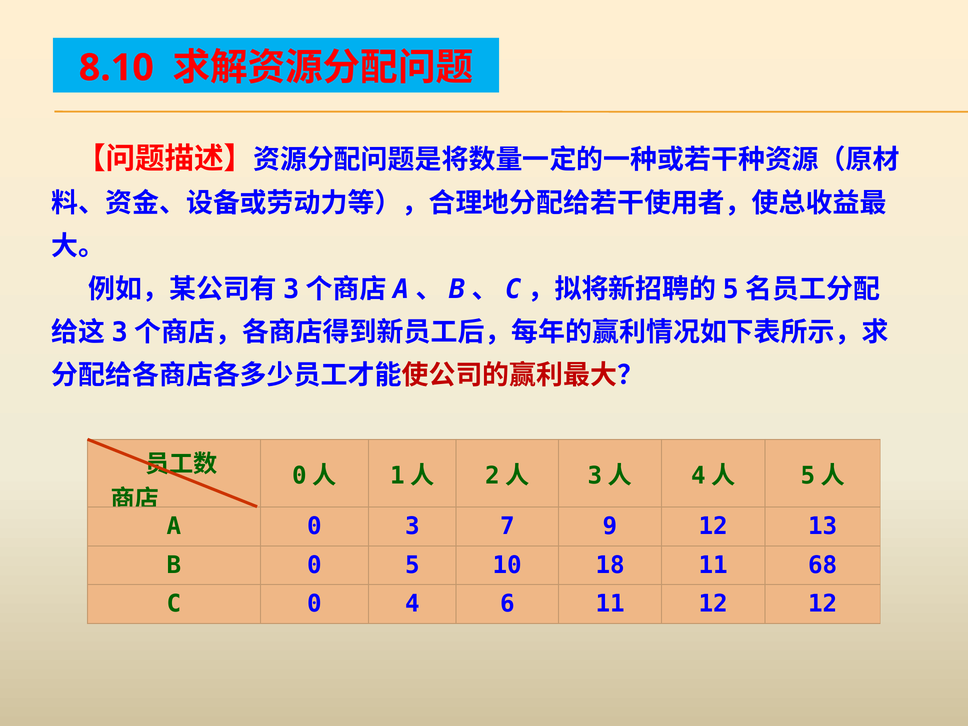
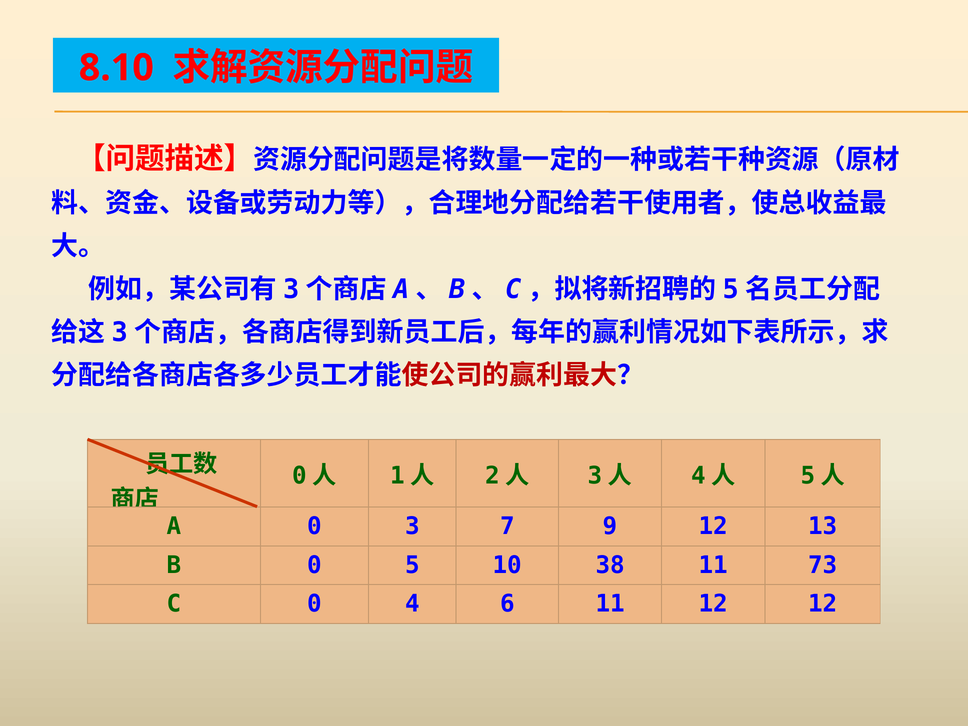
18: 18 -> 38
68: 68 -> 73
